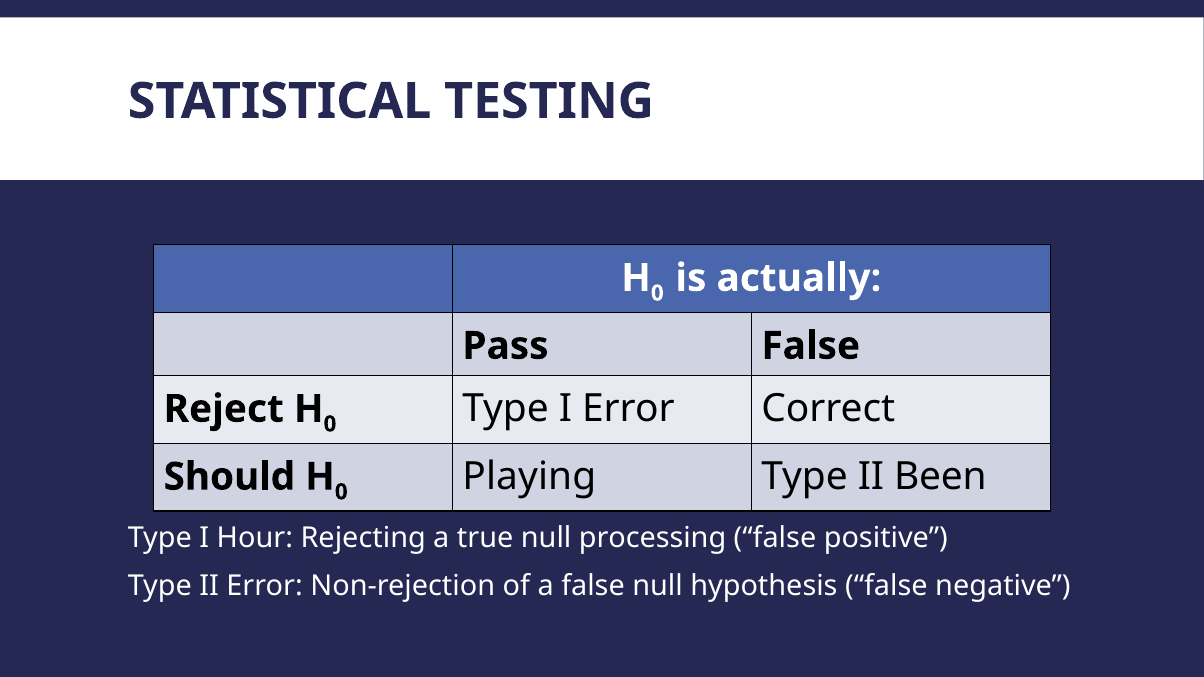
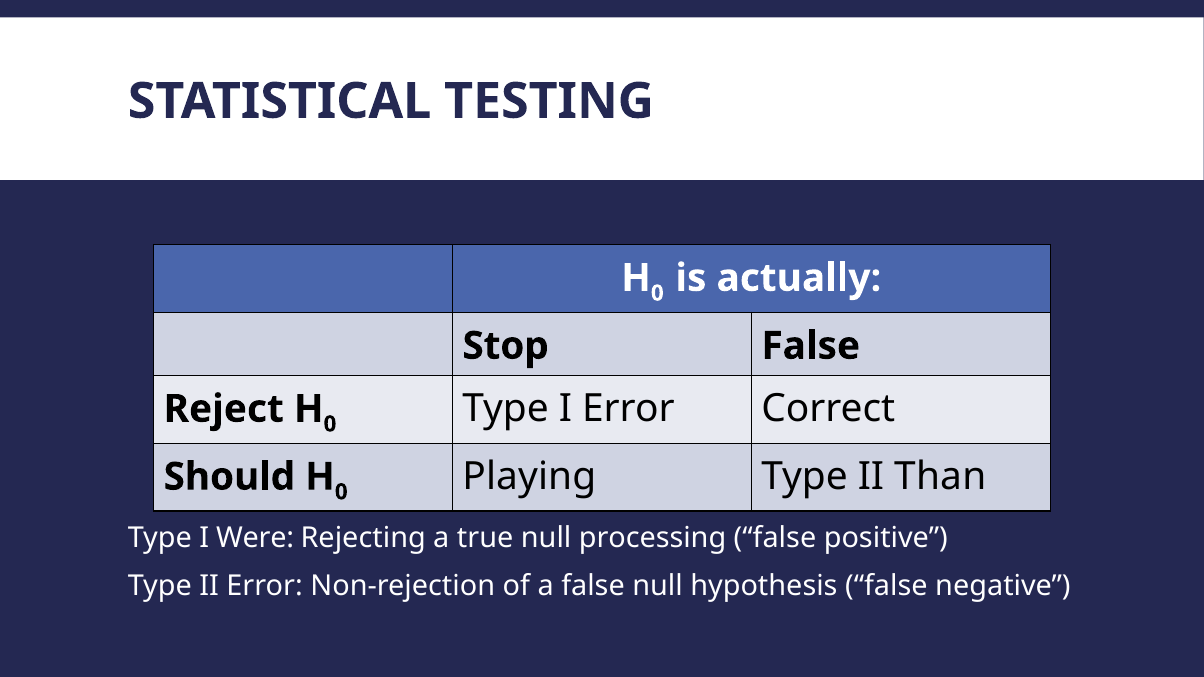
Pass: Pass -> Stop
Been: Been -> Than
Hour: Hour -> Were
